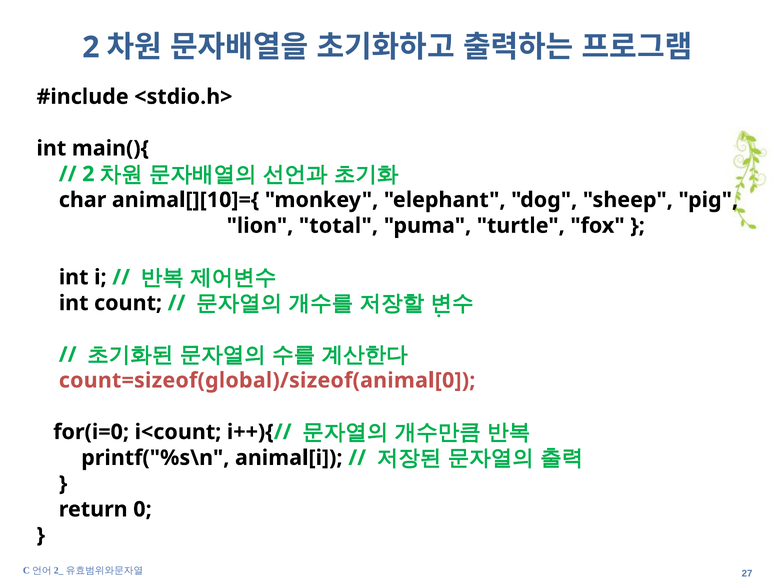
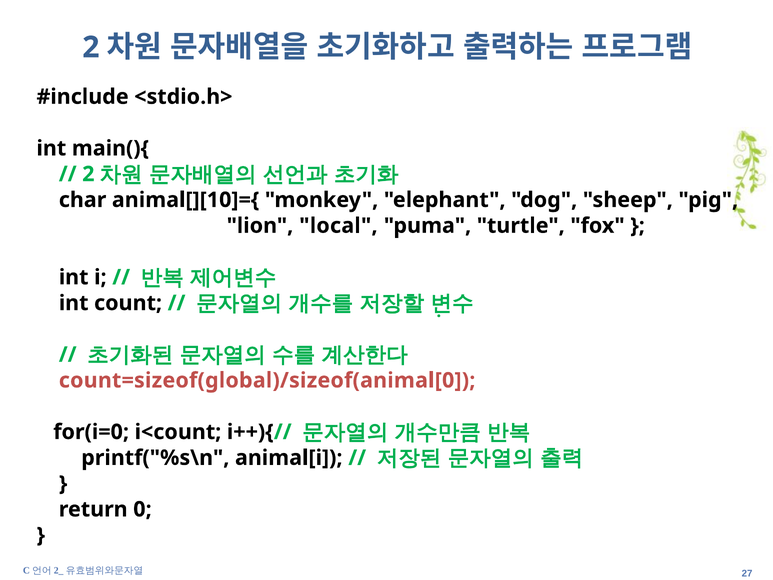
total: total -> local
